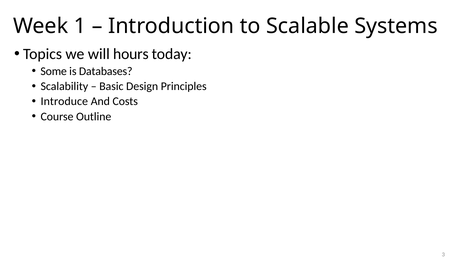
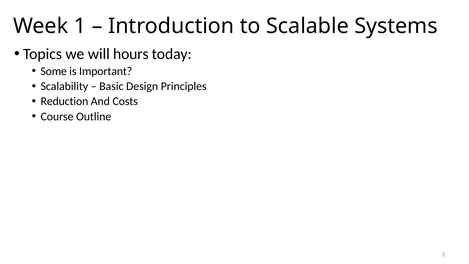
Databases: Databases -> Important
Introduce: Introduce -> Reduction
